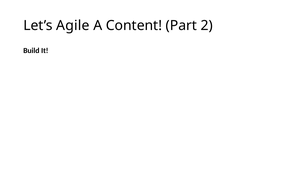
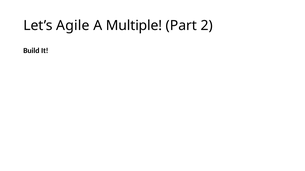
Content: Content -> Multiple
